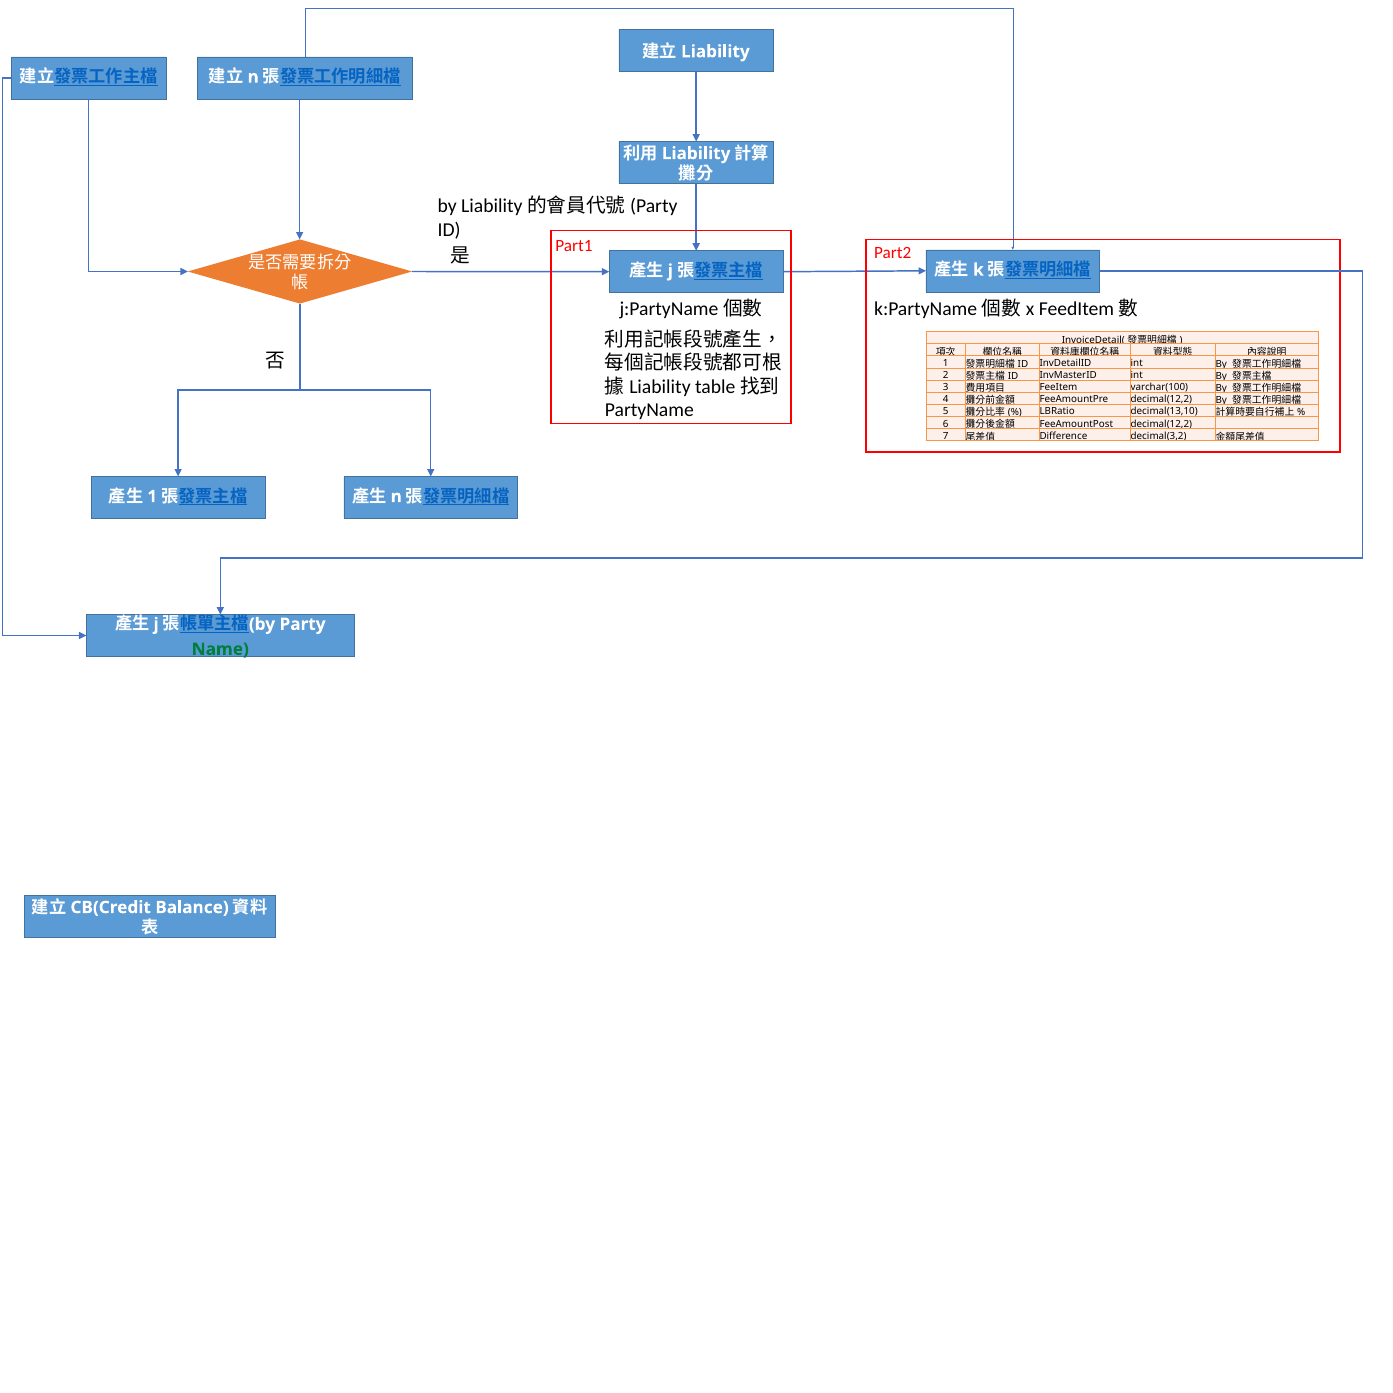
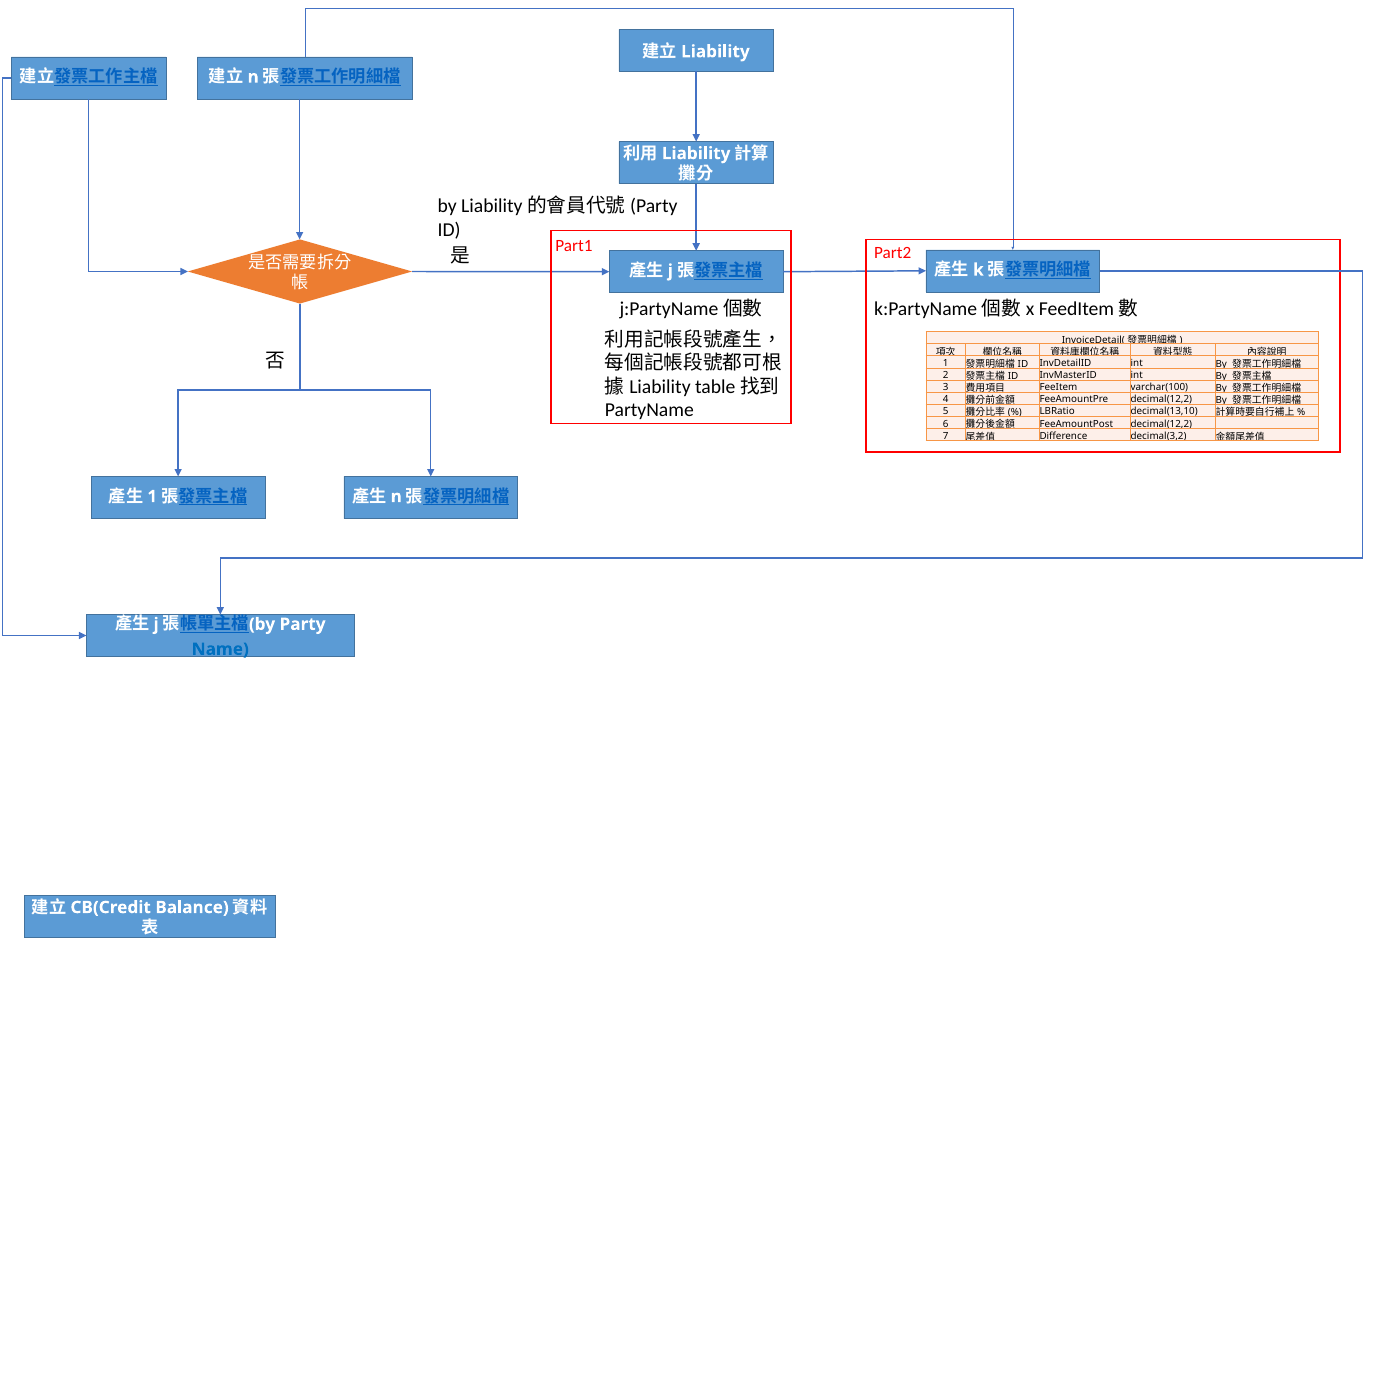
Name colour: green -> blue
